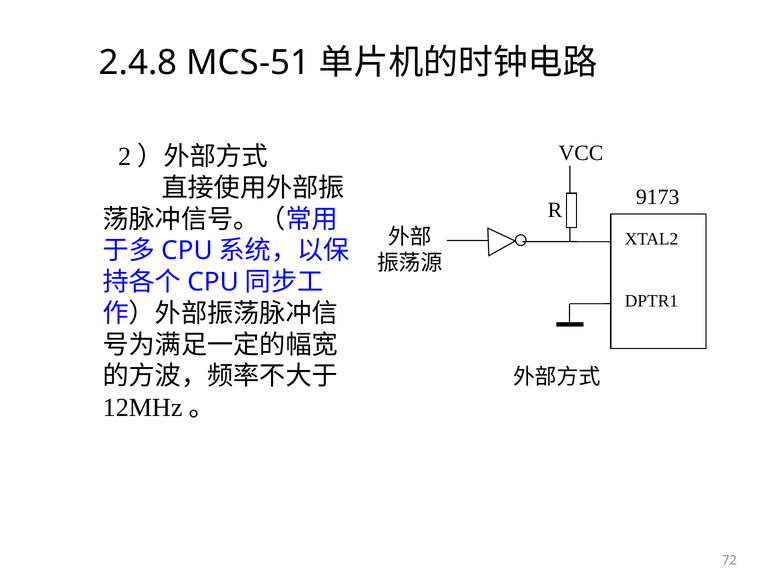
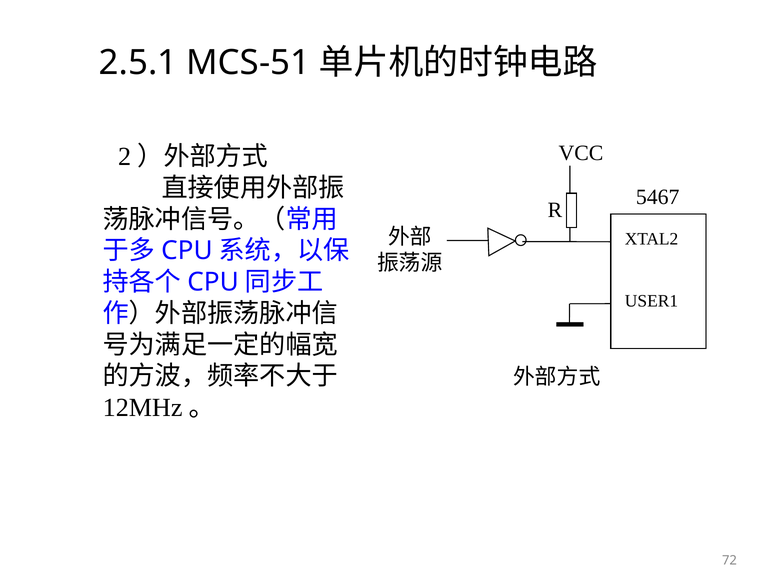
2.4.8: 2.4.8 -> 2.5.1
9173: 9173 -> 5467
DPTR1: DPTR1 -> USER1
